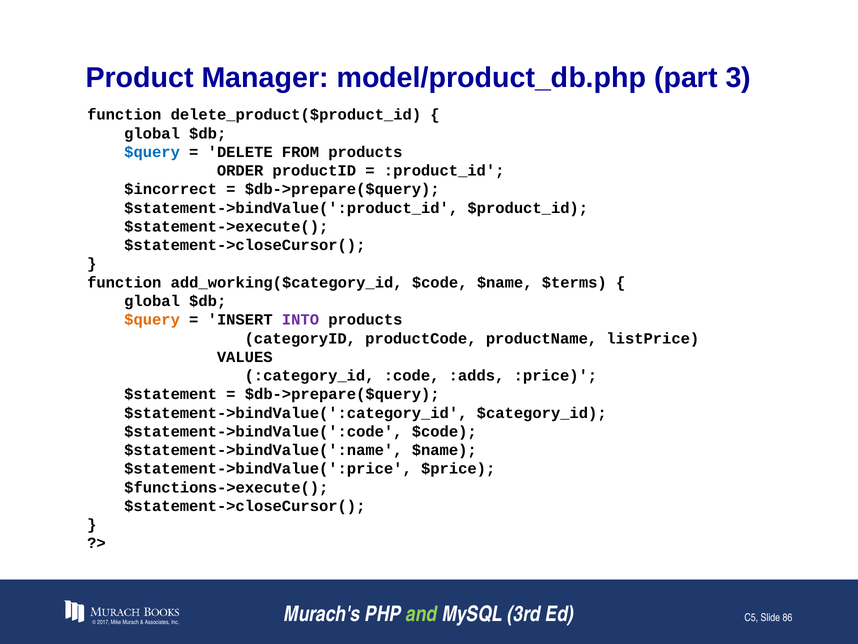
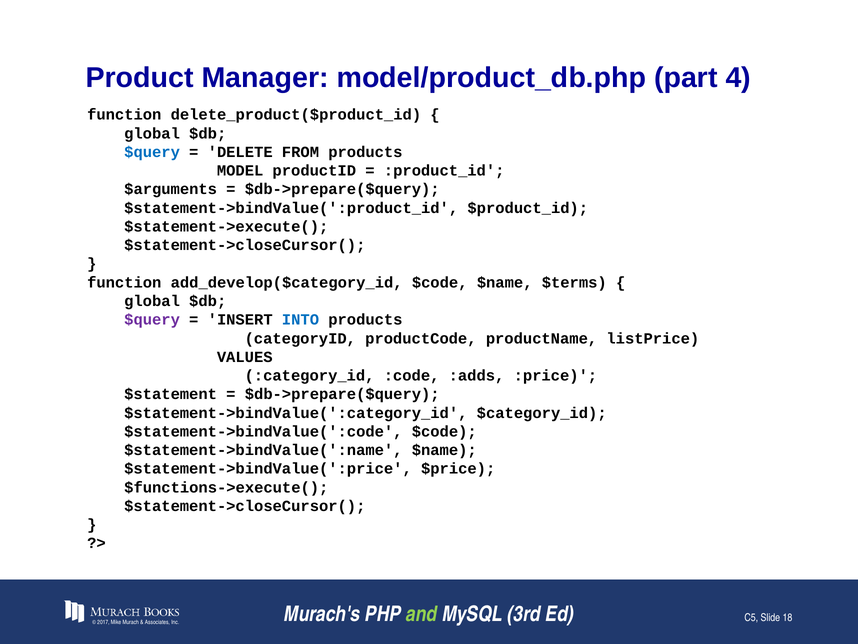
3: 3 -> 4
ORDER: ORDER -> MODEL
$incorrect: $incorrect -> $arguments
add_working($category_id: add_working($category_id -> add_develop($category_id
$query at (152, 320) colour: orange -> purple
INTO colour: purple -> blue
86: 86 -> 18
